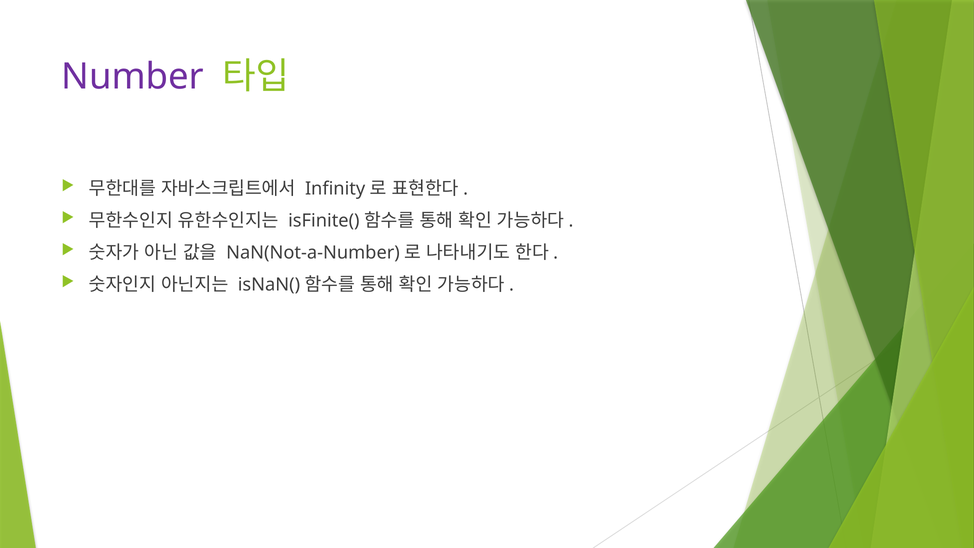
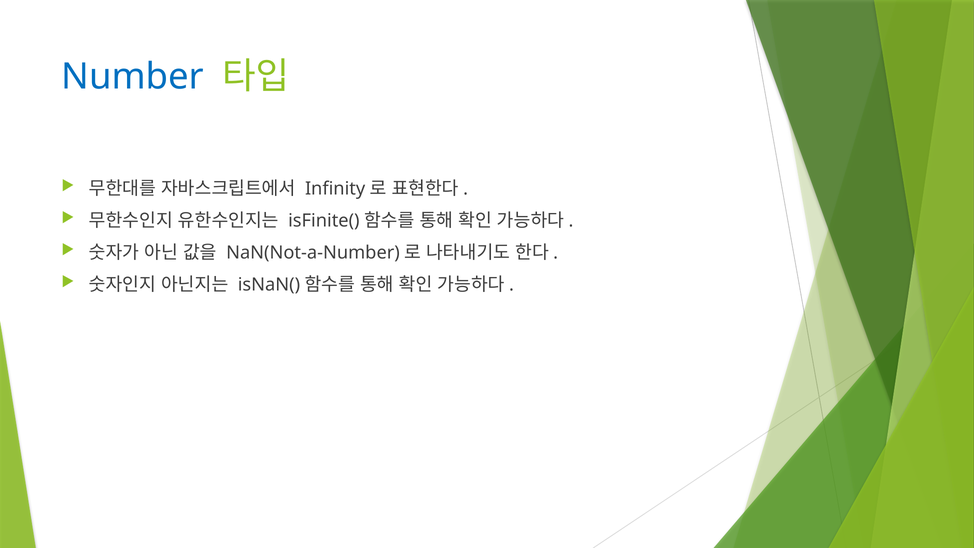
Number colour: purple -> blue
